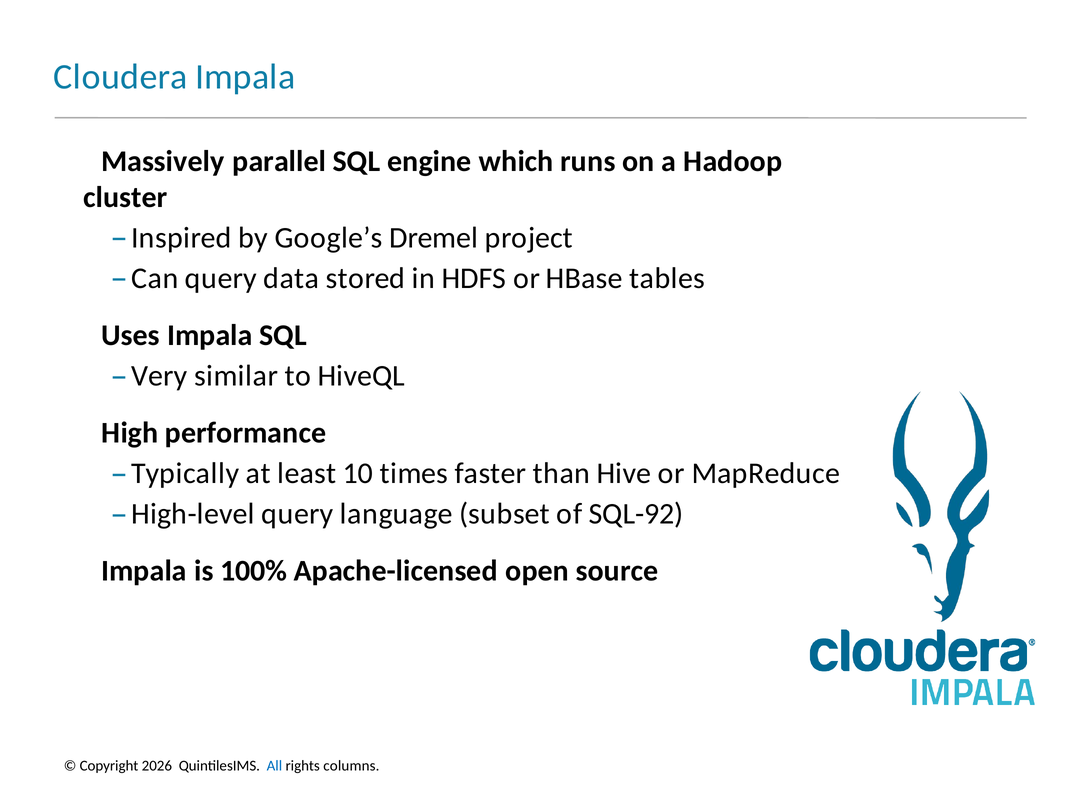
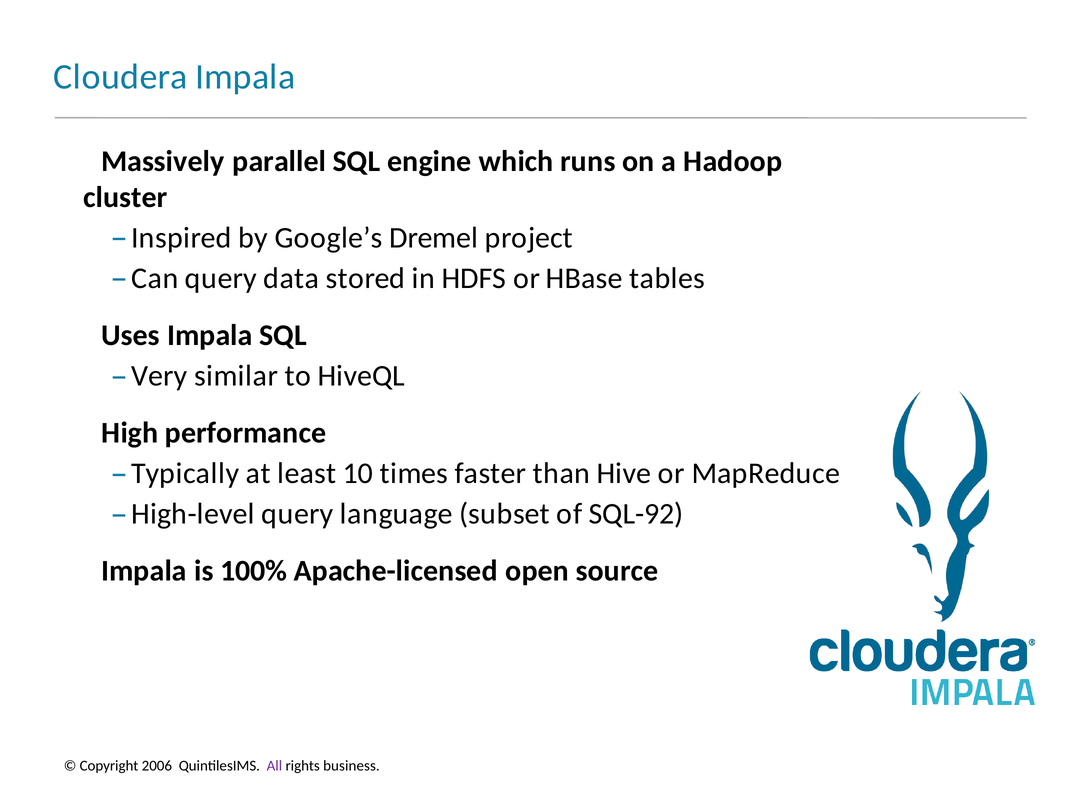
2026: 2026 -> 2006
All colour: blue -> purple
columns: columns -> business
